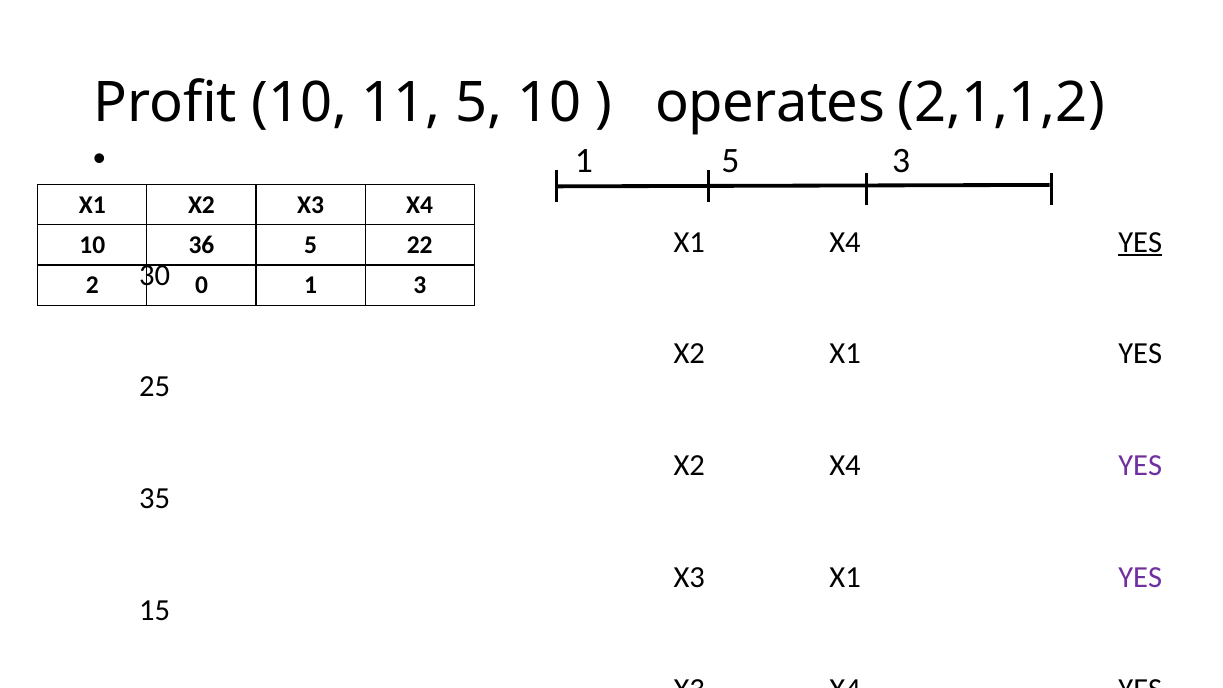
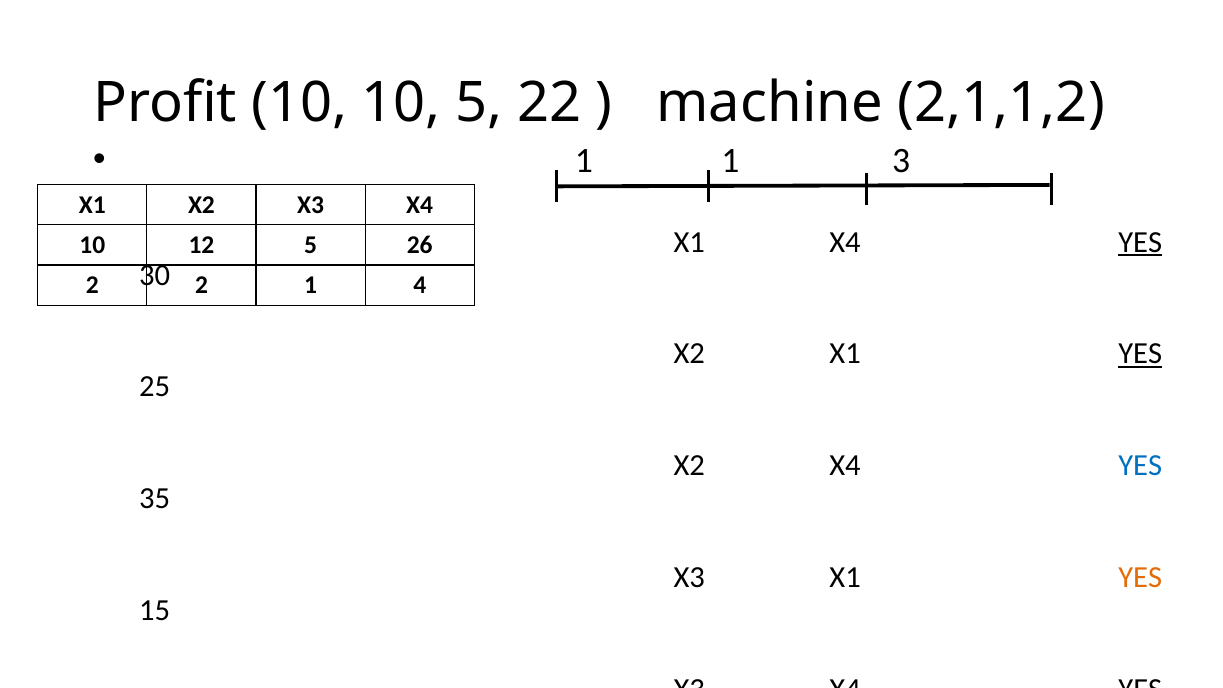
10 11: 11 -> 10
5 10: 10 -> 22
operates: operates -> machine
1 5: 5 -> 1
36: 36 -> 12
22: 22 -> 26
2 0: 0 -> 2
1 3: 3 -> 4
YES at (1140, 354) underline: none -> present
YES at (1140, 465) colour: purple -> blue
YES at (1140, 577) colour: purple -> orange
